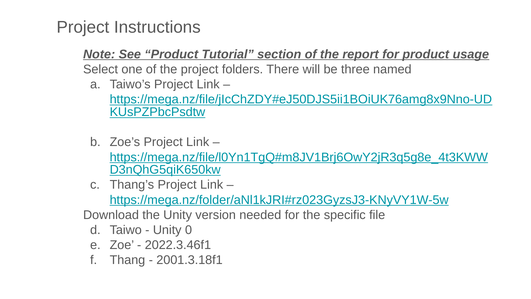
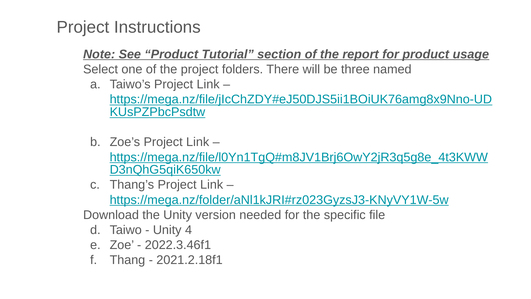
0: 0 -> 4
2001.3.18f1: 2001.3.18f1 -> 2021.2.18f1
